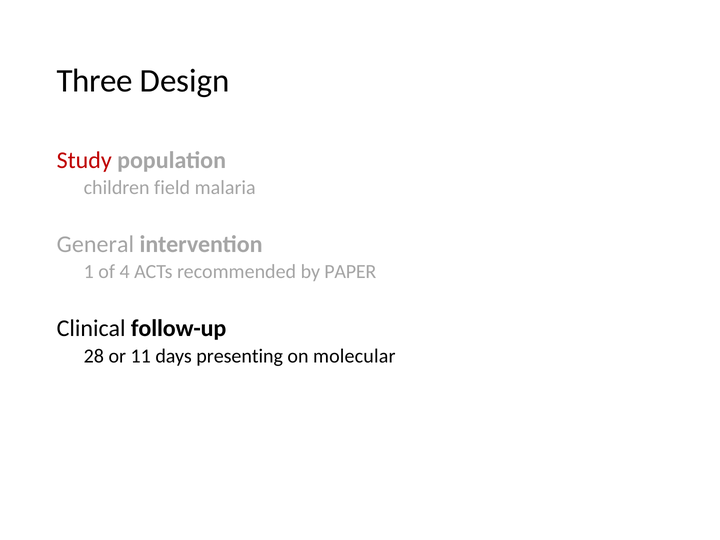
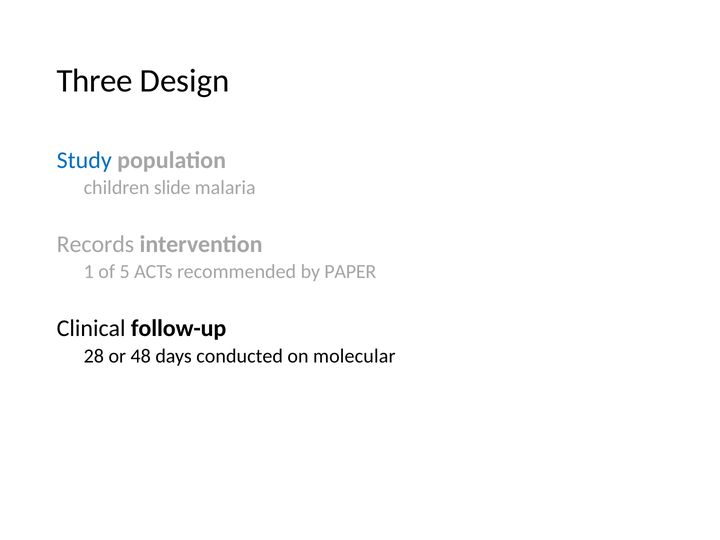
Study colour: red -> blue
field: field -> slide
General: General -> Records
4: 4 -> 5
11: 11 -> 48
presenting: presenting -> conducted
